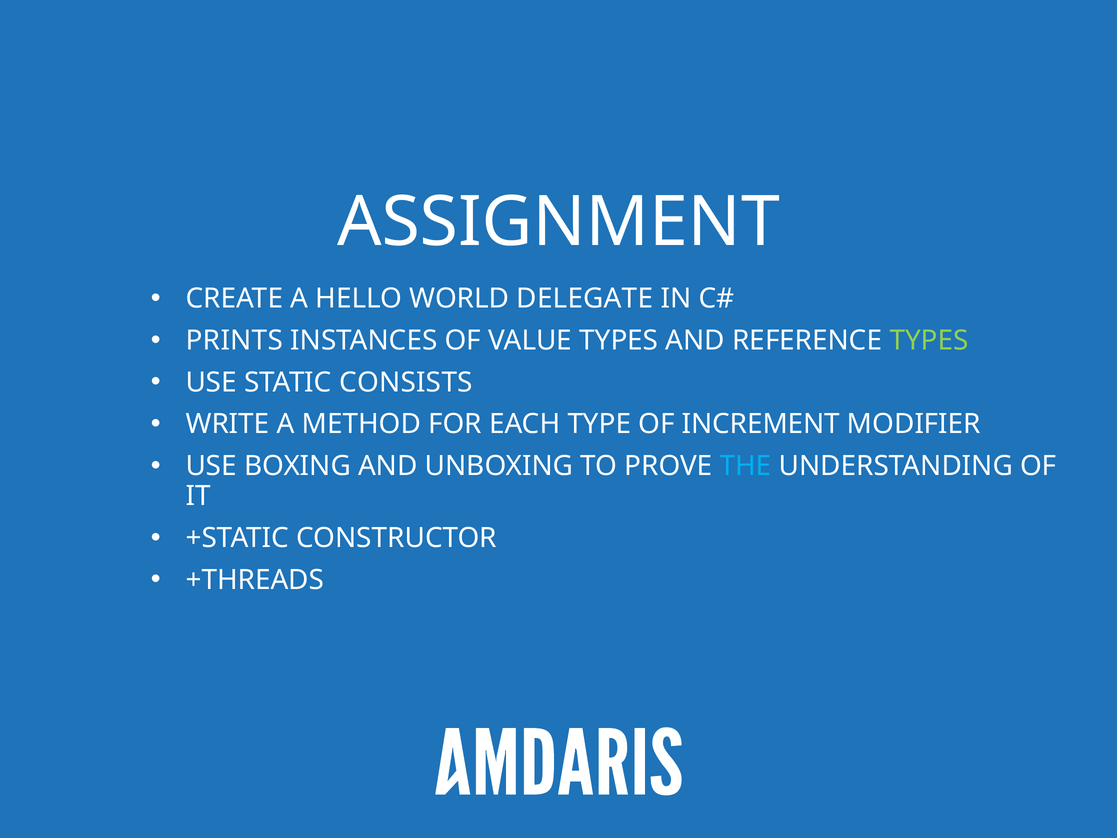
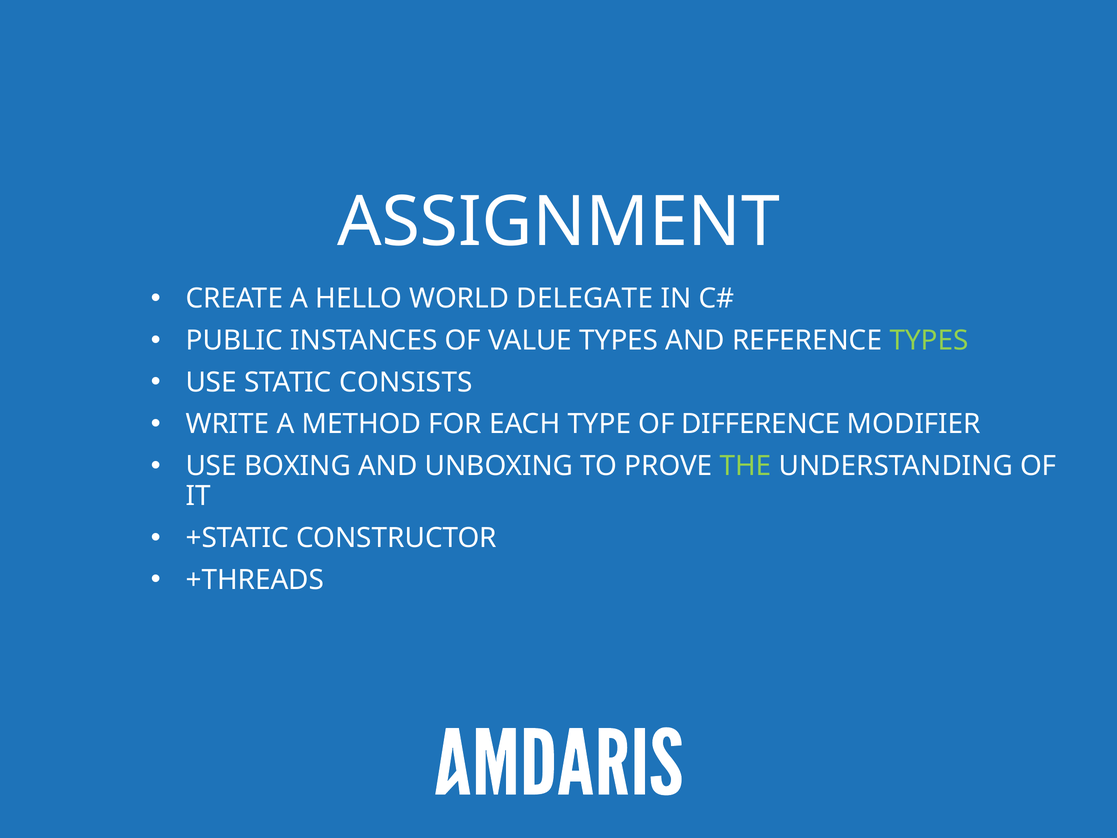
PRINTS: PRINTS -> PUBLIC
INCREMENT: INCREMENT -> DIFFERENCE
THE colour: light blue -> light green
